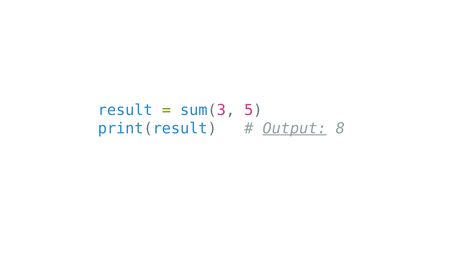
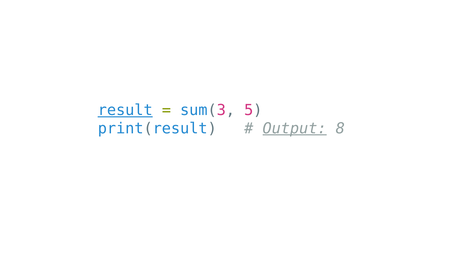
result underline: none -> present
